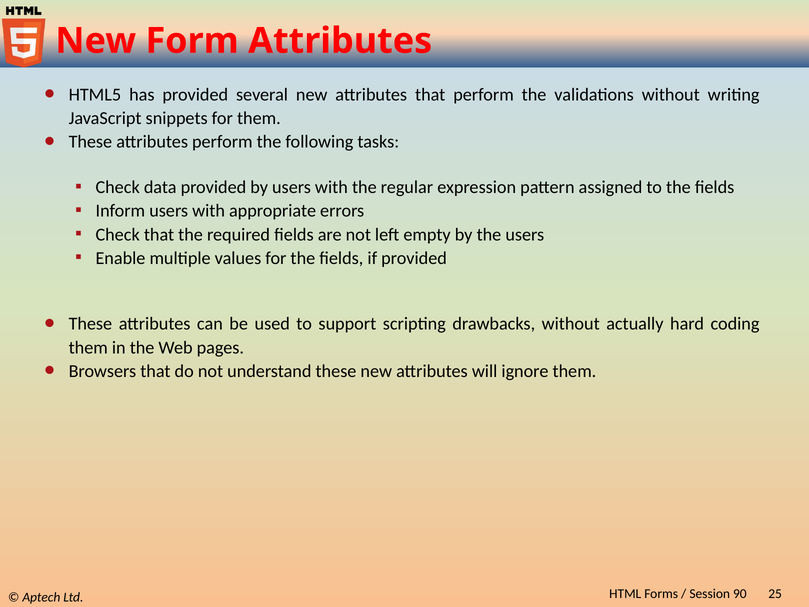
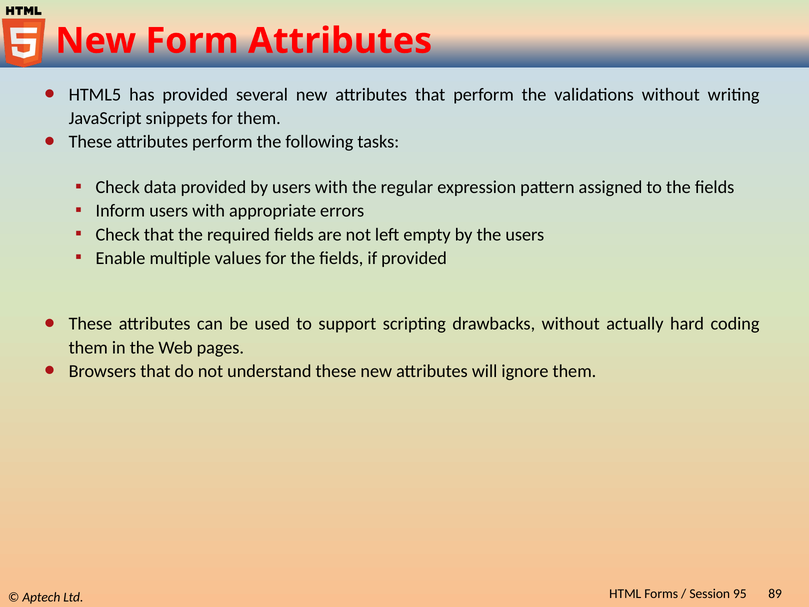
90: 90 -> 95
25: 25 -> 89
